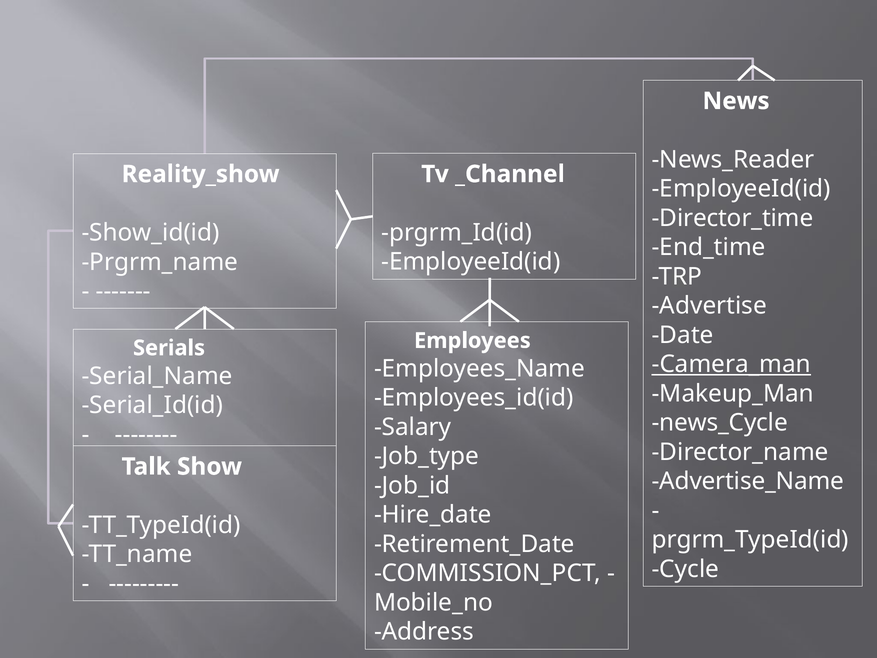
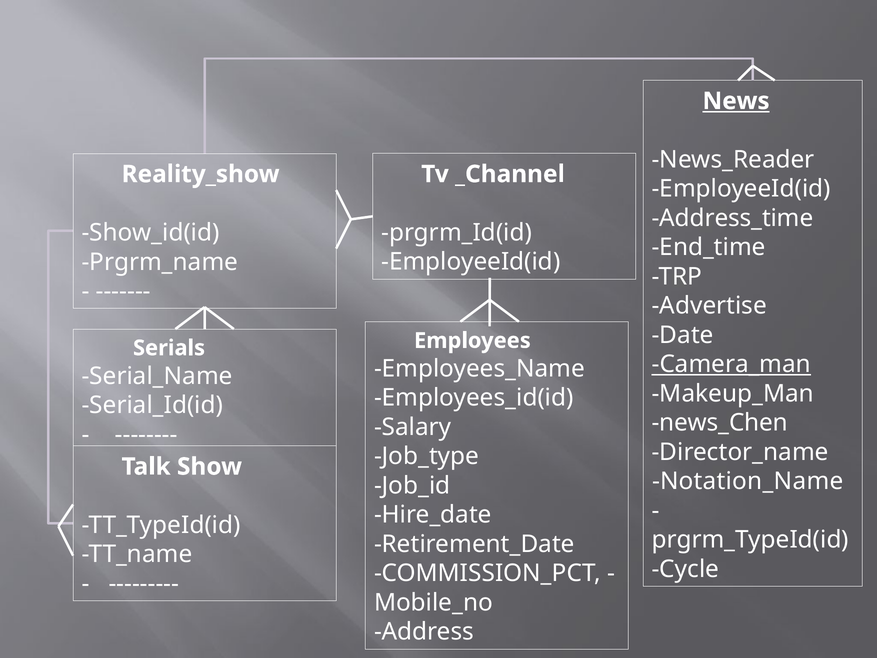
News underline: none -> present
Director_time: Director_time -> Address_time
news_Cycle: news_Cycle -> news_Chen
Advertise_Name: Advertise_Name -> Notation_Name
